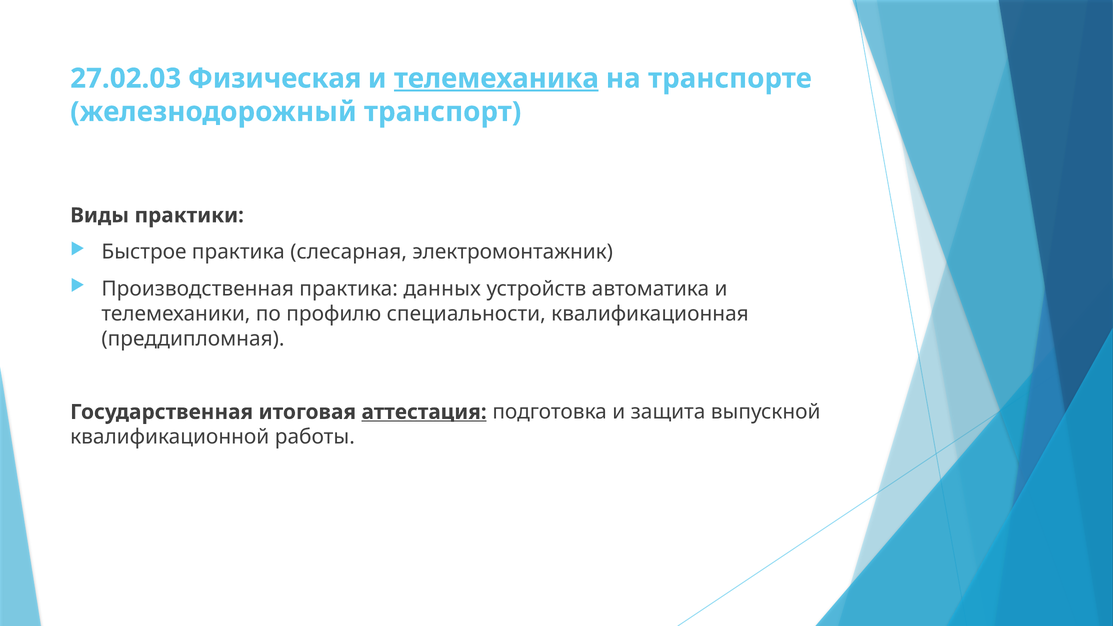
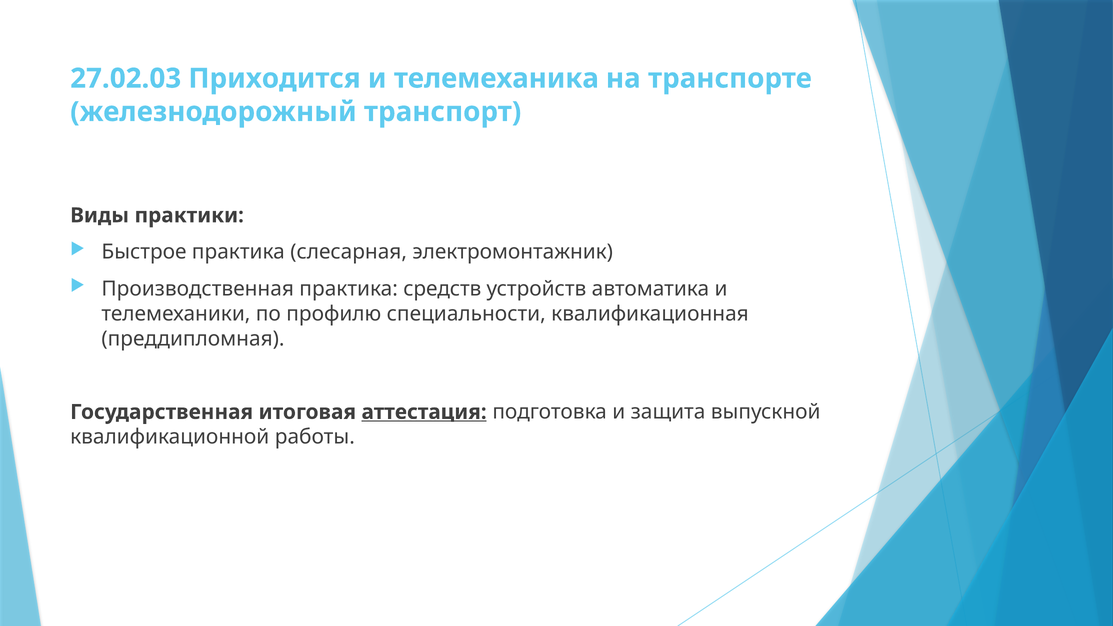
Физическая: Физическая -> Приходится
телемеханика underline: present -> none
данных: данных -> средств
